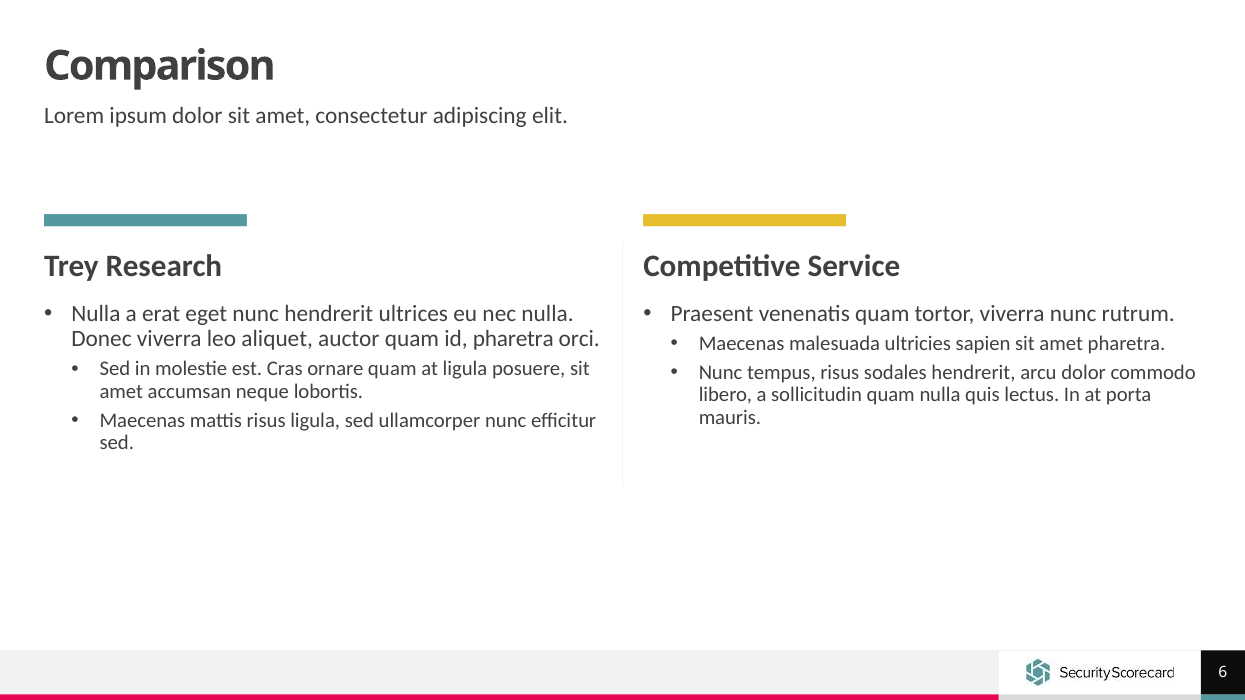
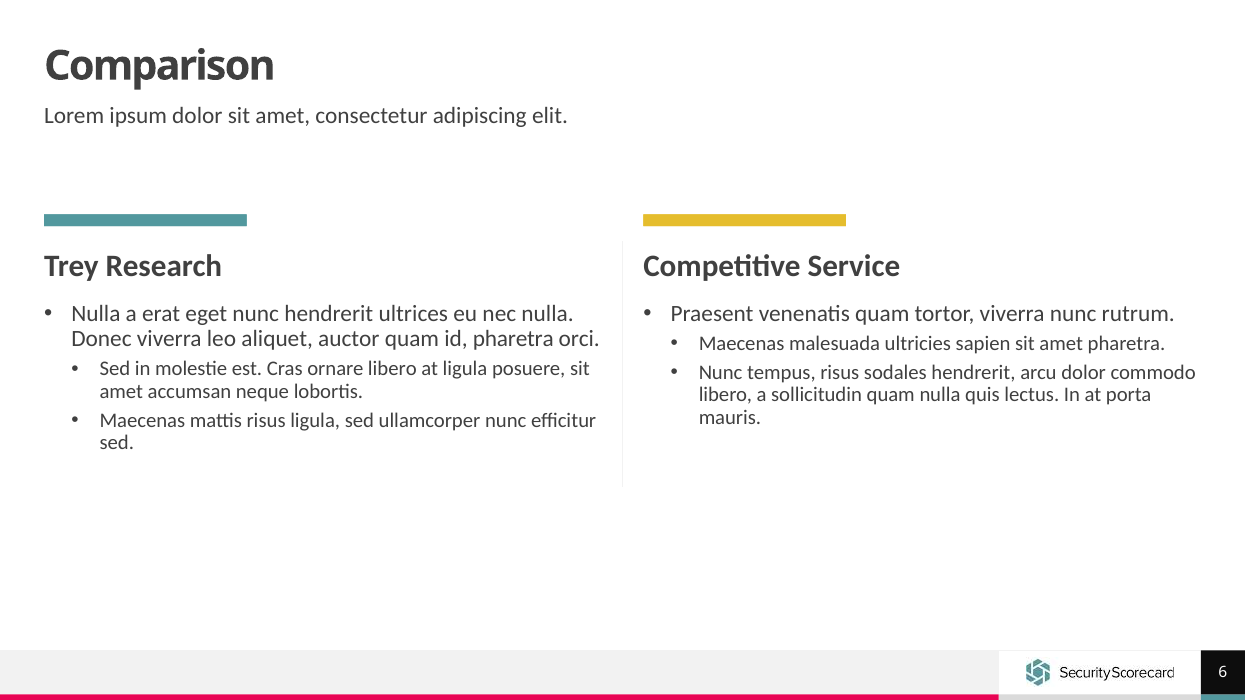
ornare quam: quam -> libero
